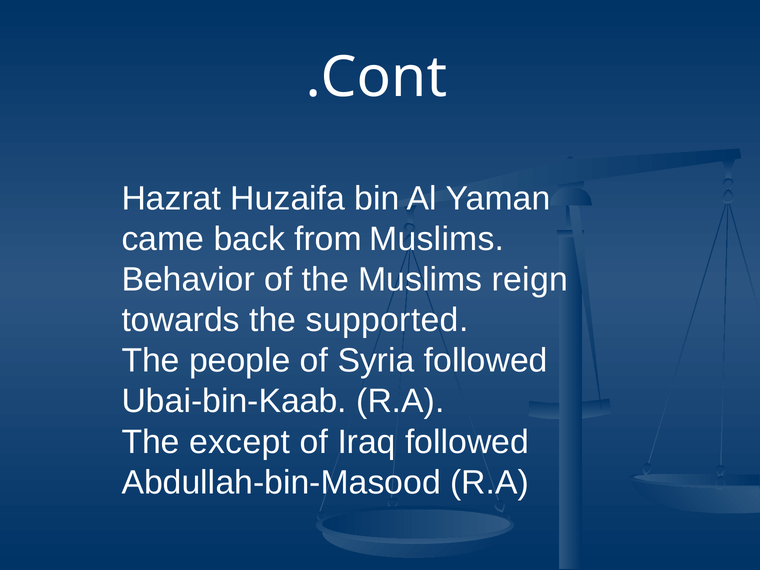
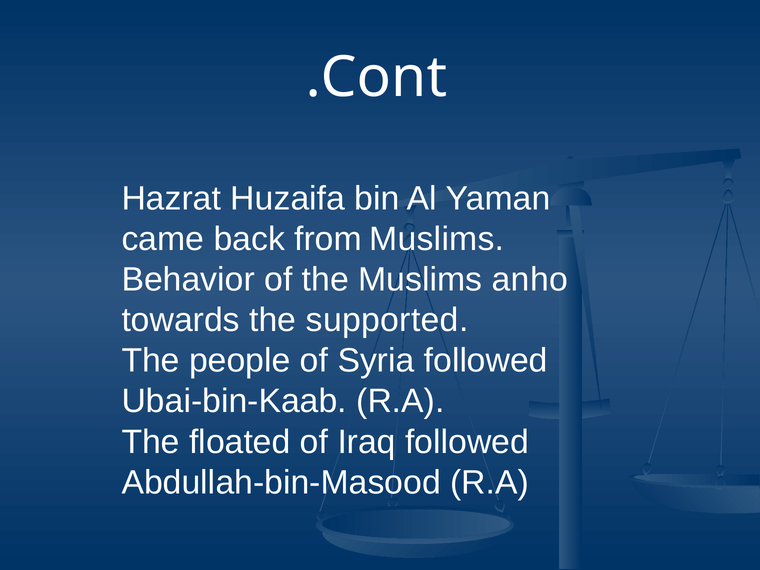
reign: reign -> anho
except: except -> floated
